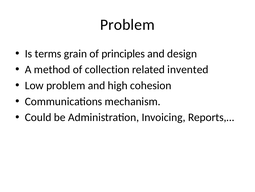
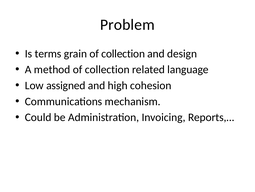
grain of principles: principles -> collection
invented: invented -> language
Low problem: problem -> assigned
